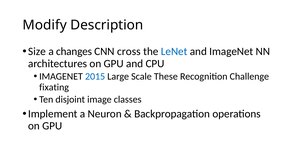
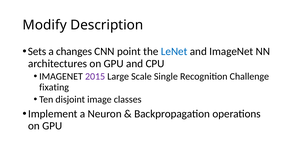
Size: Size -> Sets
cross: cross -> point
2015 colour: blue -> purple
These: These -> Single
